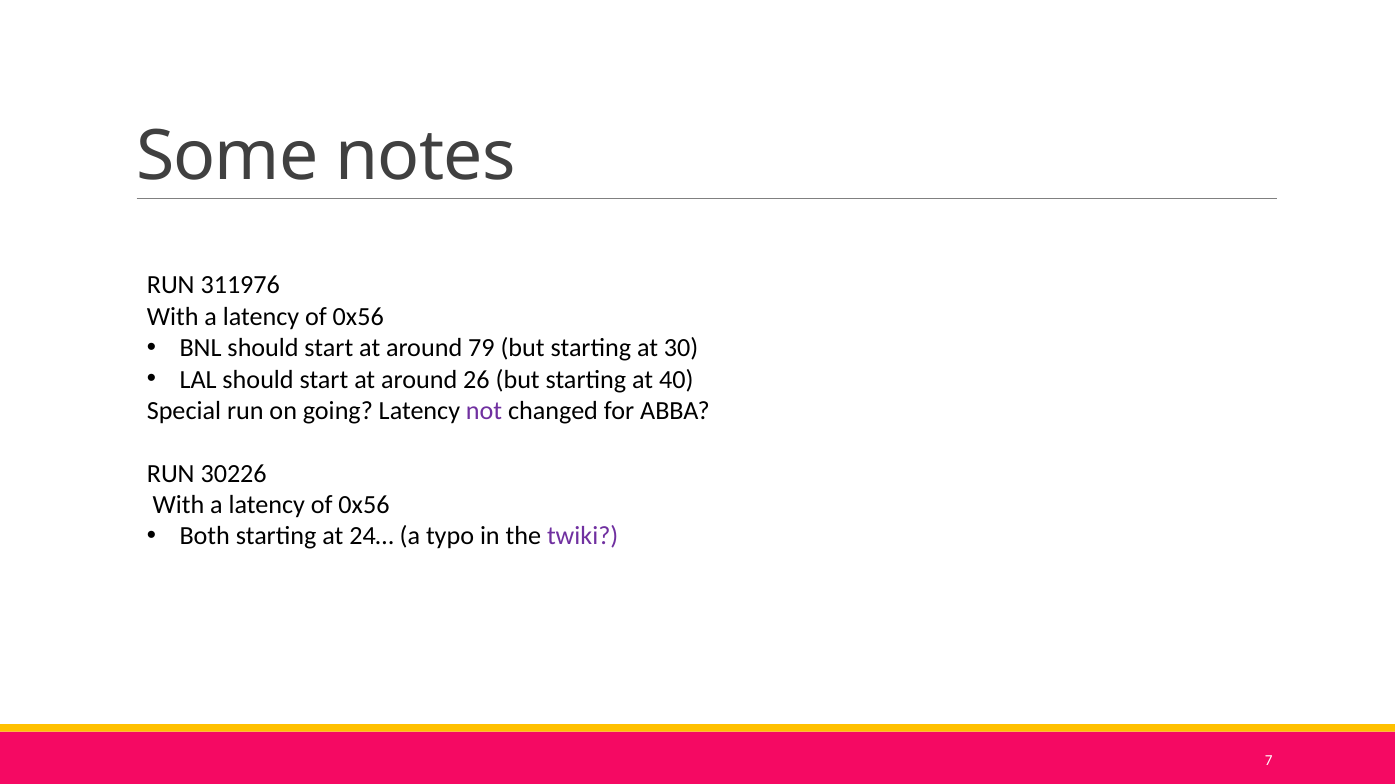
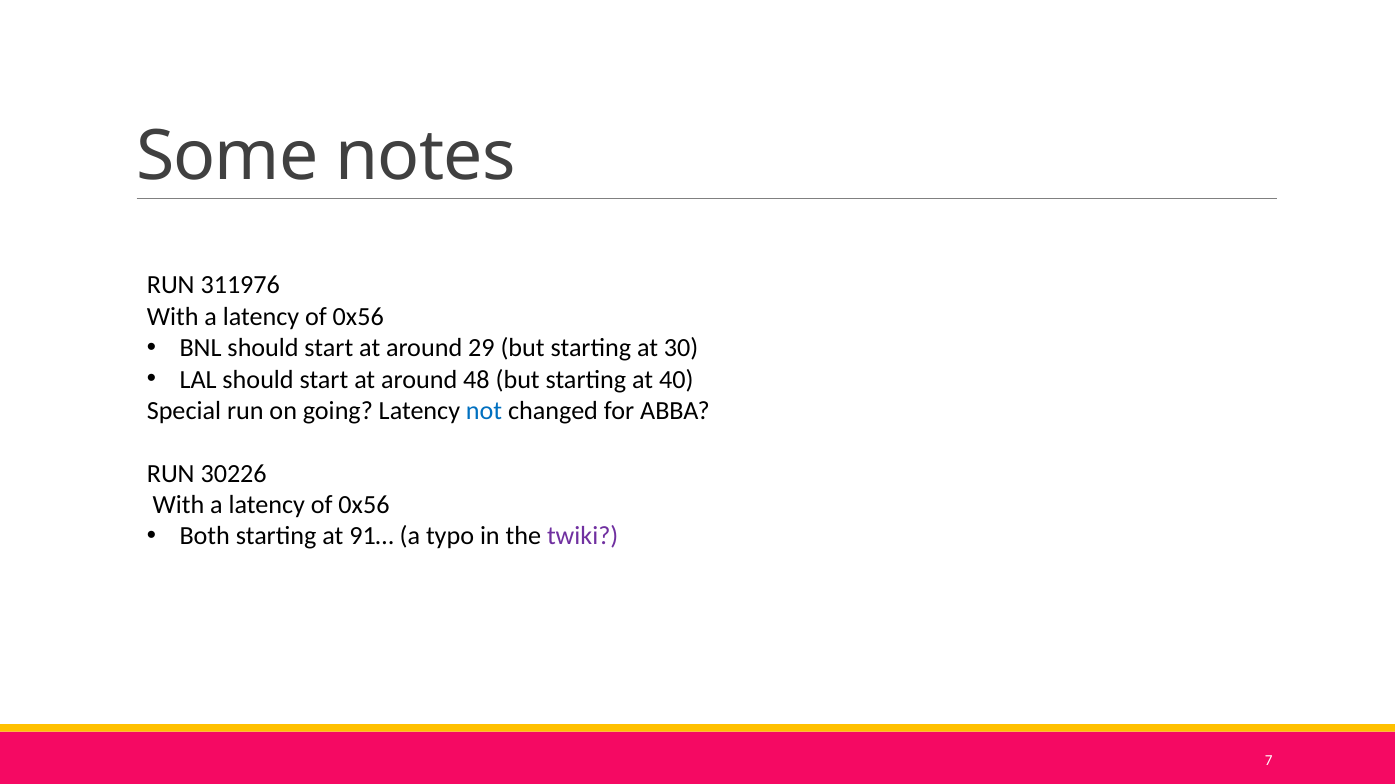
79: 79 -> 29
26: 26 -> 48
not colour: purple -> blue
24…: 24… -> 91…
